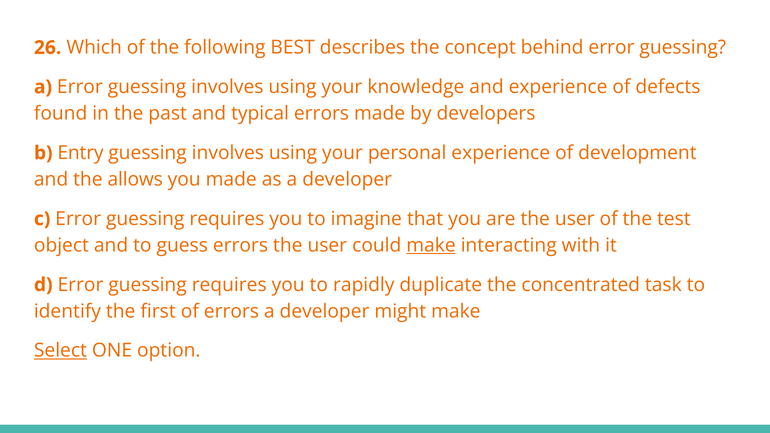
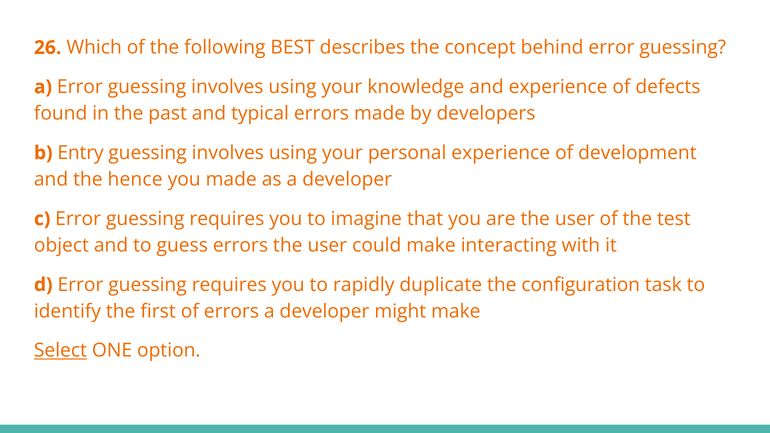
allows: allows -> hence
make at (431, 245) underline: present -> none
concentrated: concentrated -> configuration
